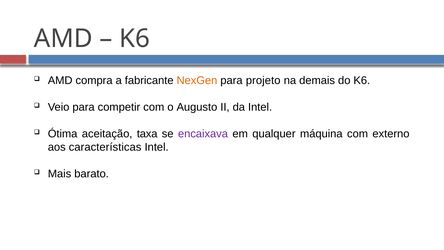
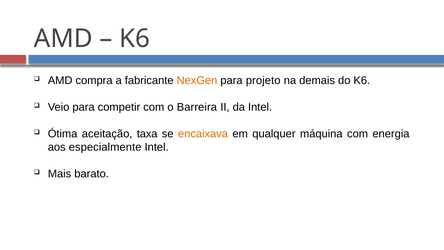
Augusto: Augusto -> Barreira
encaixava colour: purple -> orange
externo: externo -> energia
características: características -> especialmente
